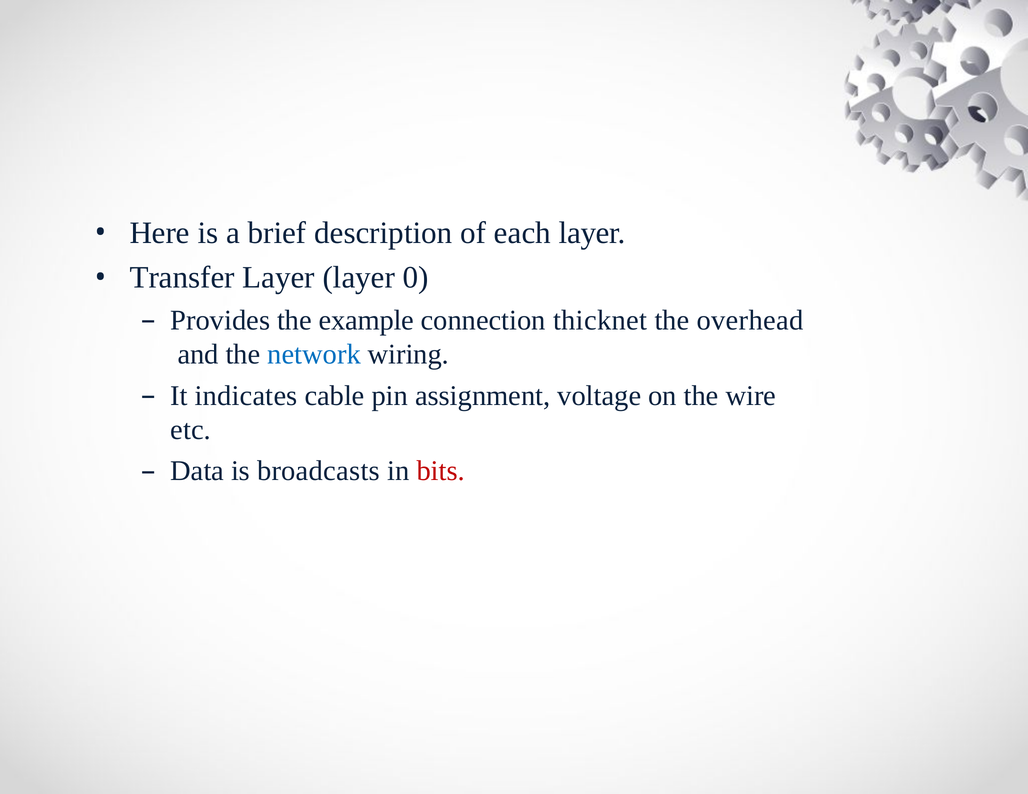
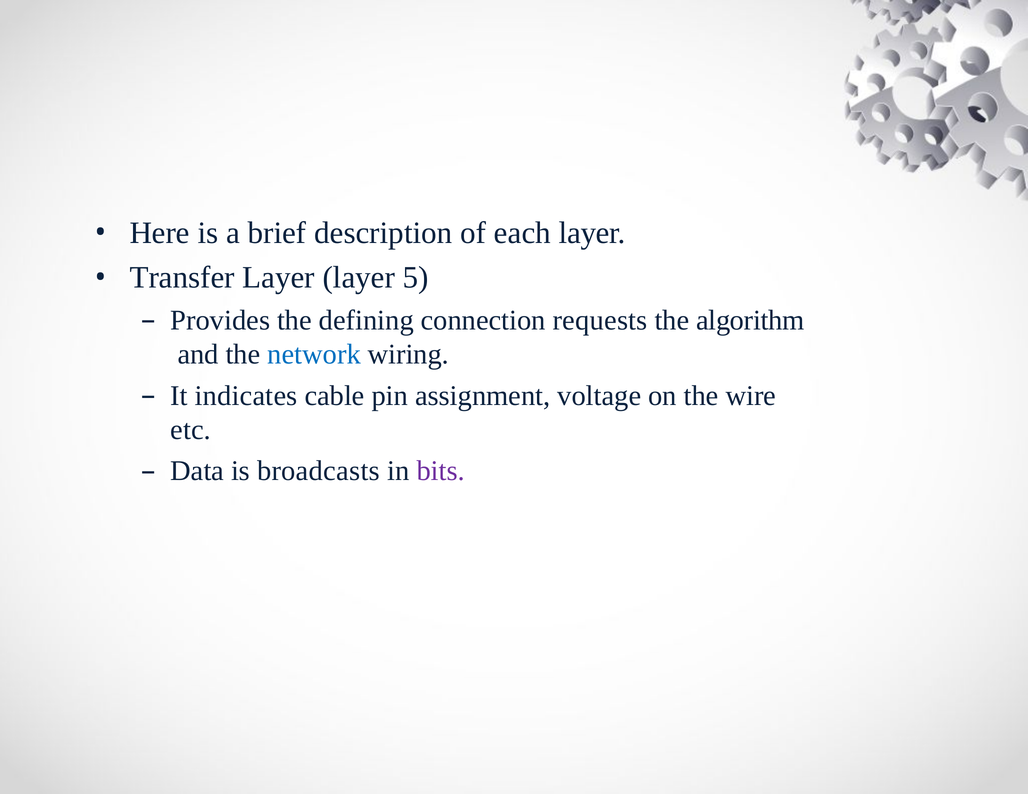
0: 0 -> 5
example: example -> defining
thicknet: thicknet -> requests
overhead: overhead -> algorithm
bits colour: red -> purple
